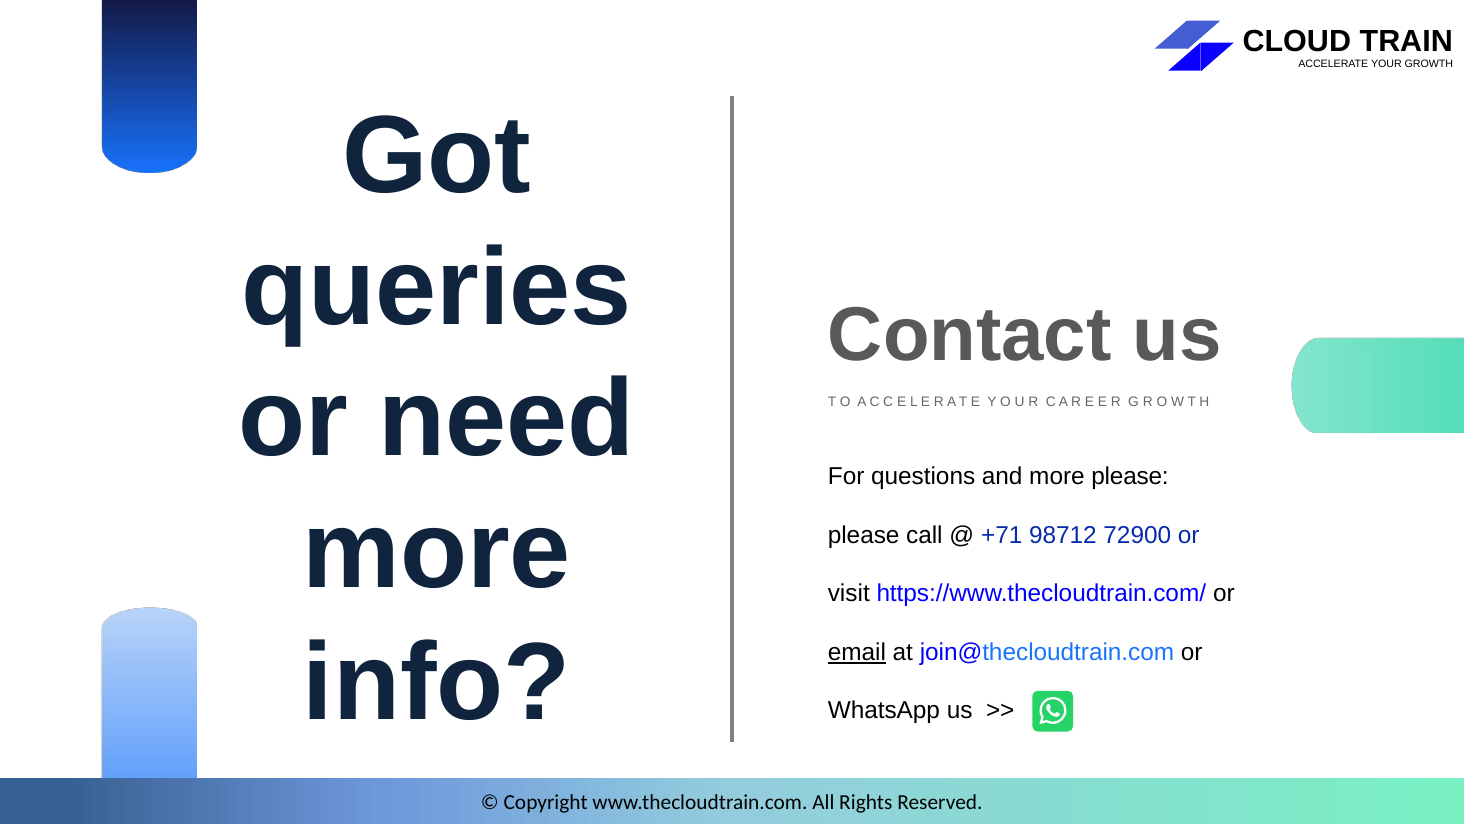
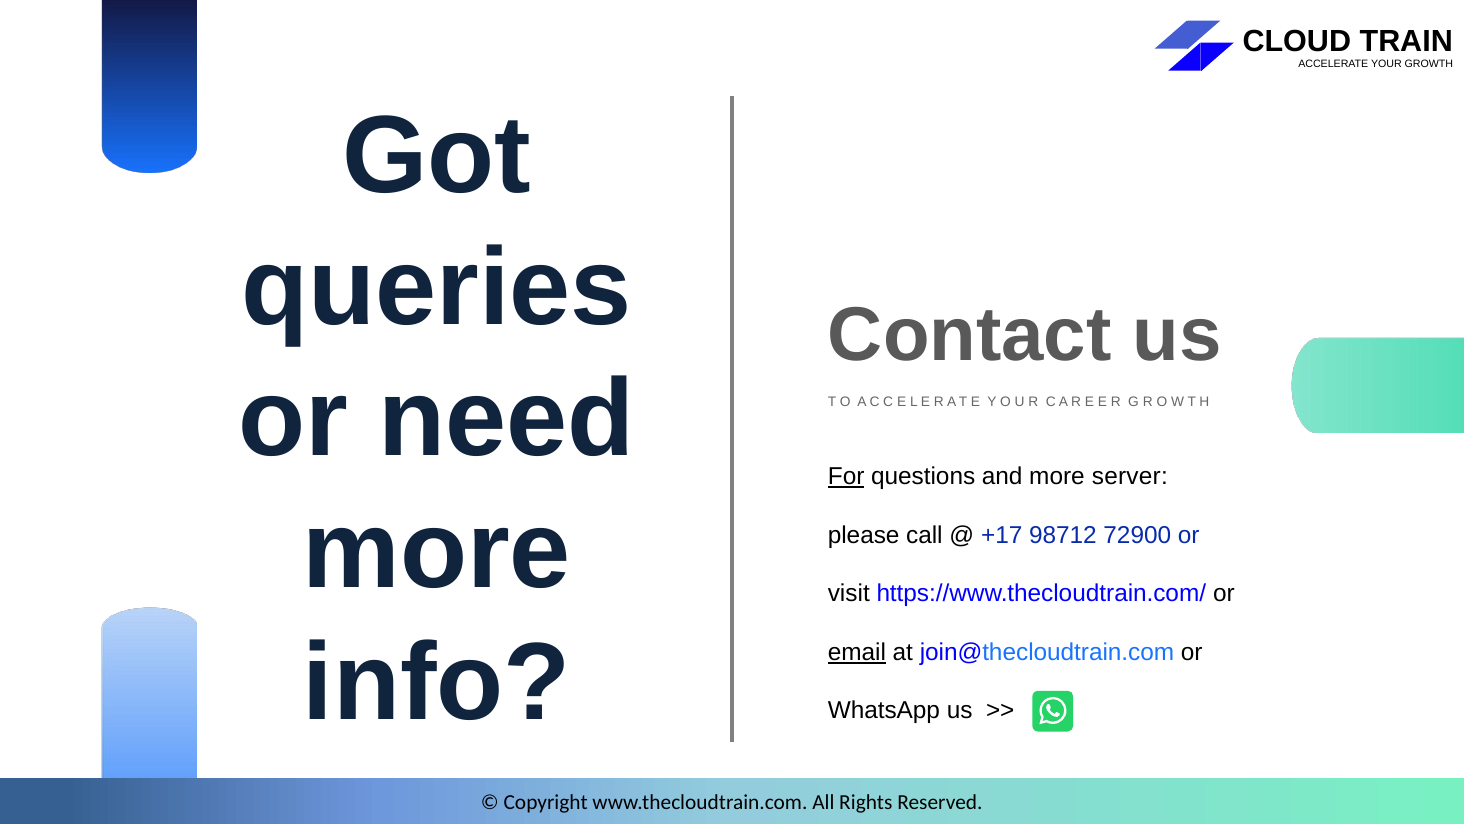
For underline: none -> present
more please: please -> server
+71: +71 -> +17
